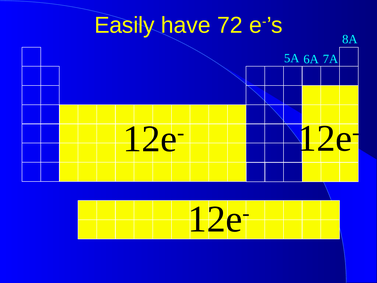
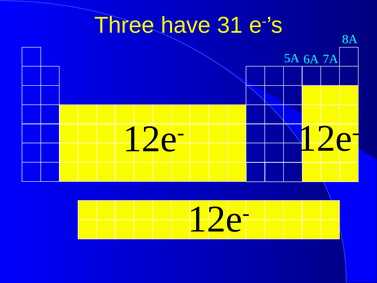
Easily: Easily -> Three
72: 72 -> 31
